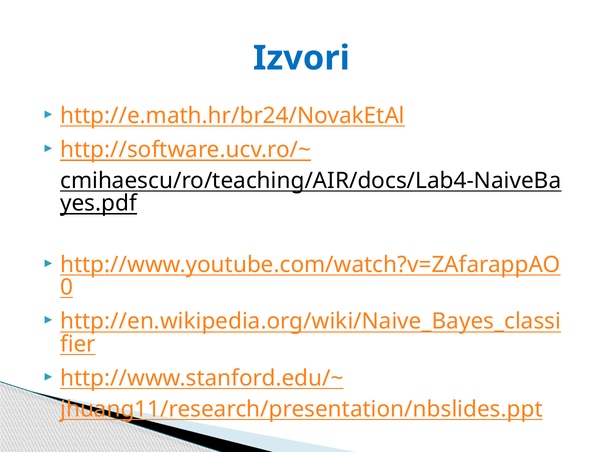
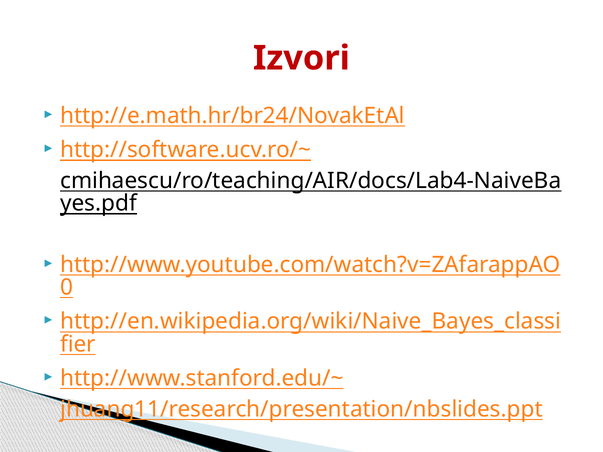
Izvori colour: blue -> red
